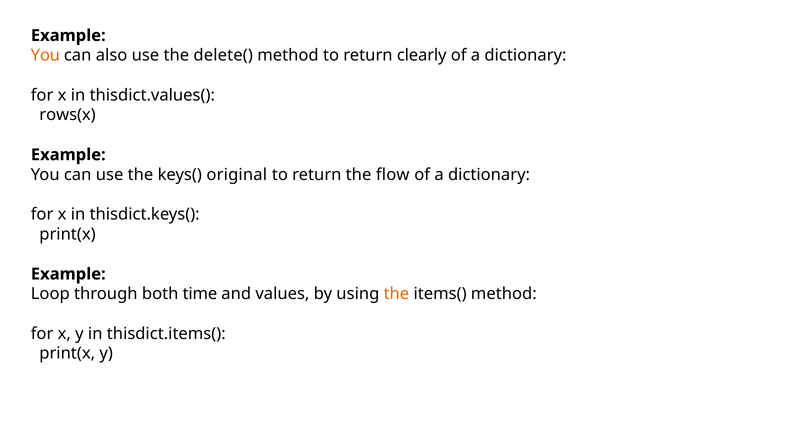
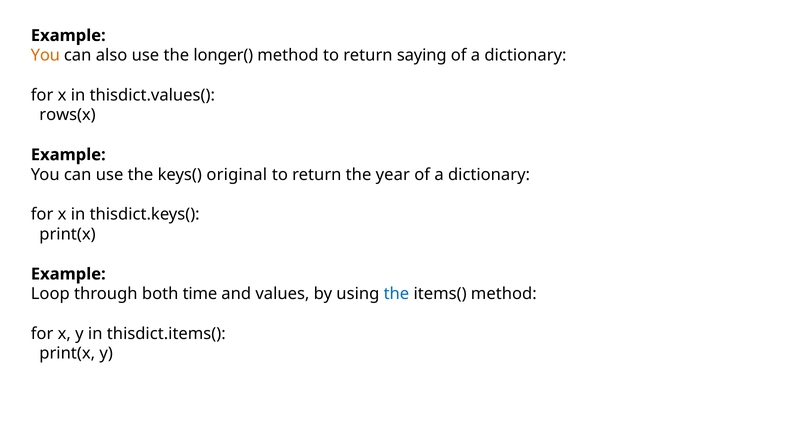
delete(: delete( -> longer(
clearly: clearly -> saying
flow: flow -> year
the at (396, 294) colour: orange -> blue
